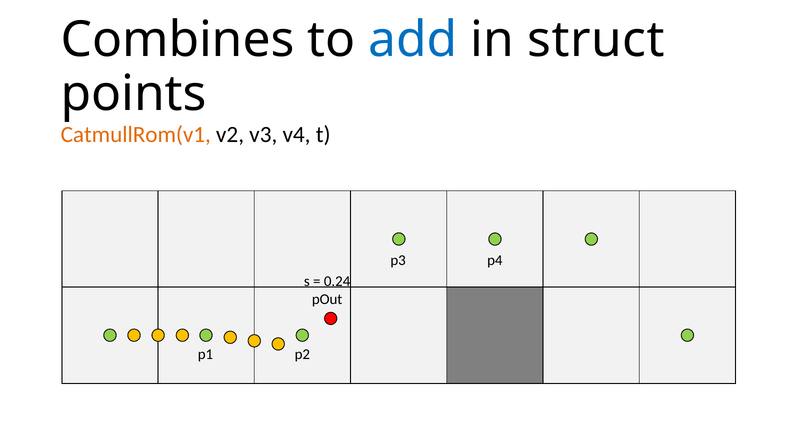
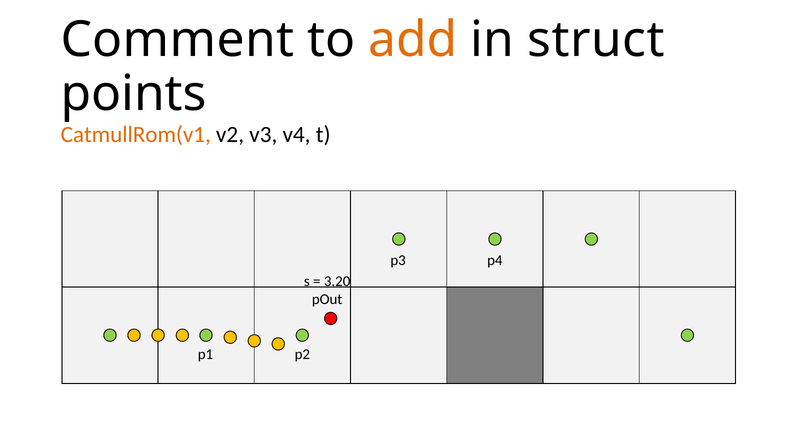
Combines: Combines -> Comment
add colour: blue -> orange
0.24: 0.24 -> 3.20
